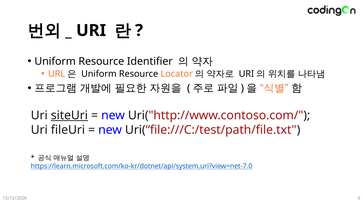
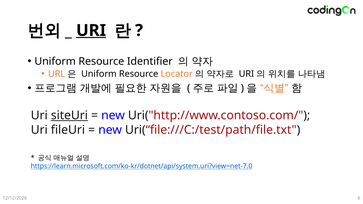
URI at (91, 30) underline: none -> present
